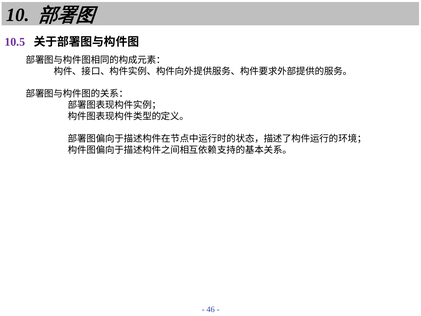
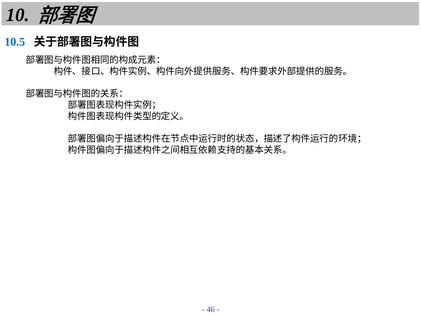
10.5 colour: purple -> blue
